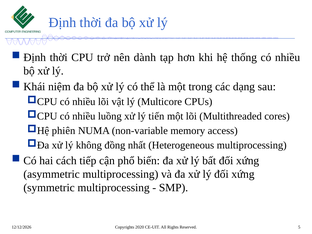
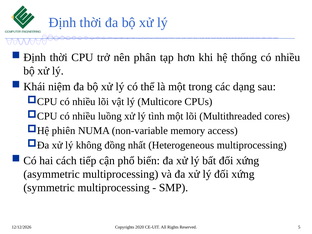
dành: dành -> phân
tiến: tiến -> tình
